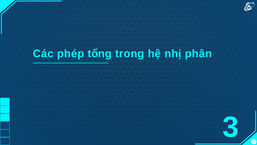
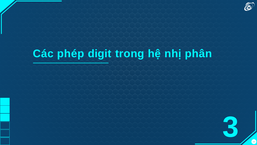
tổng: tổng -> digit
